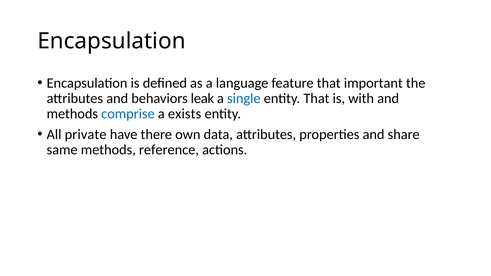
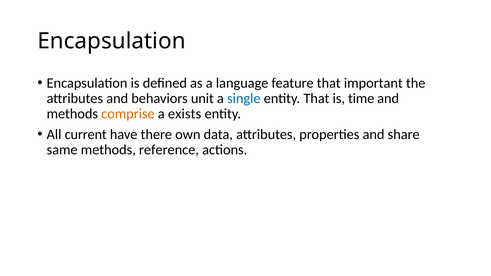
leak: leak -> unit
with: with -> time
comprise colour: blue -> orange
private: private -> current
